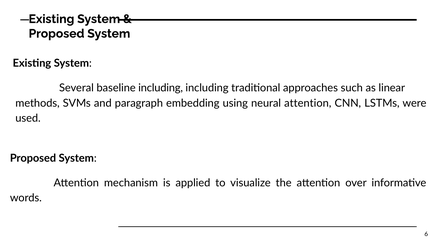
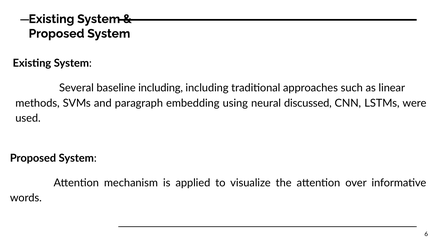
neural attention: attention -> discussed
